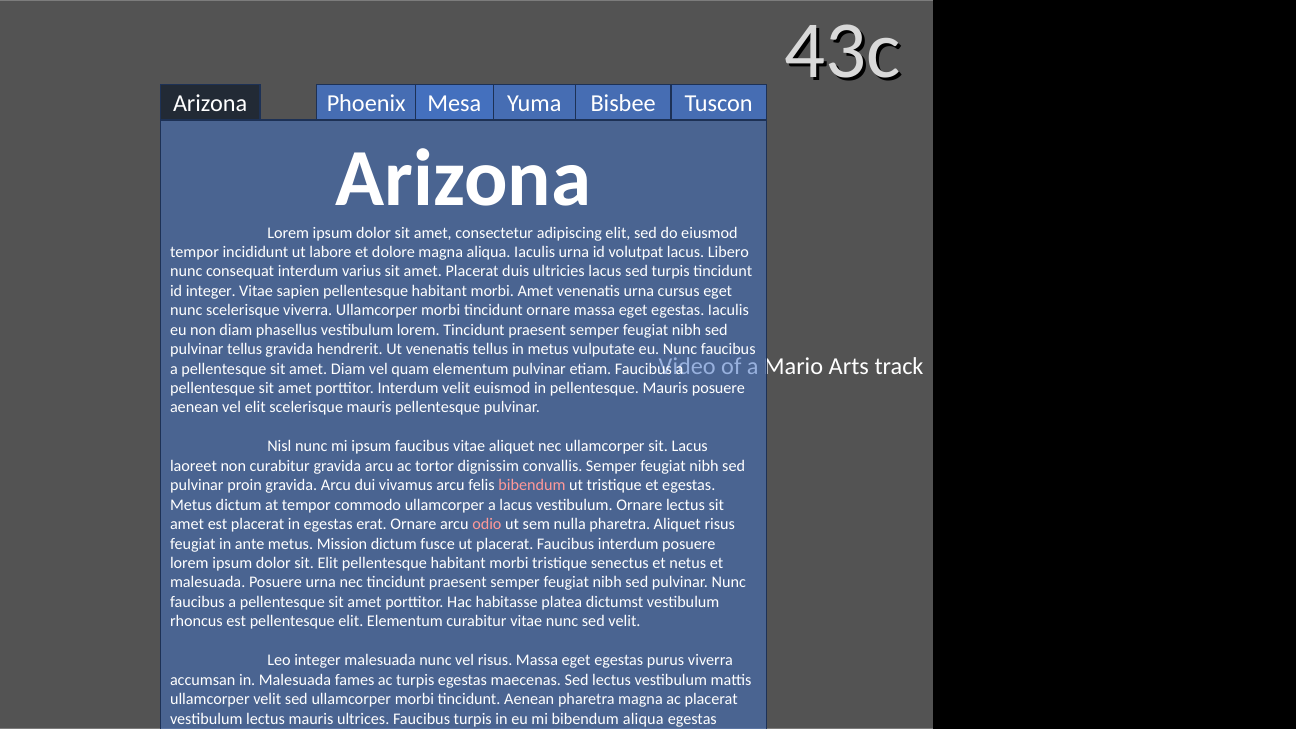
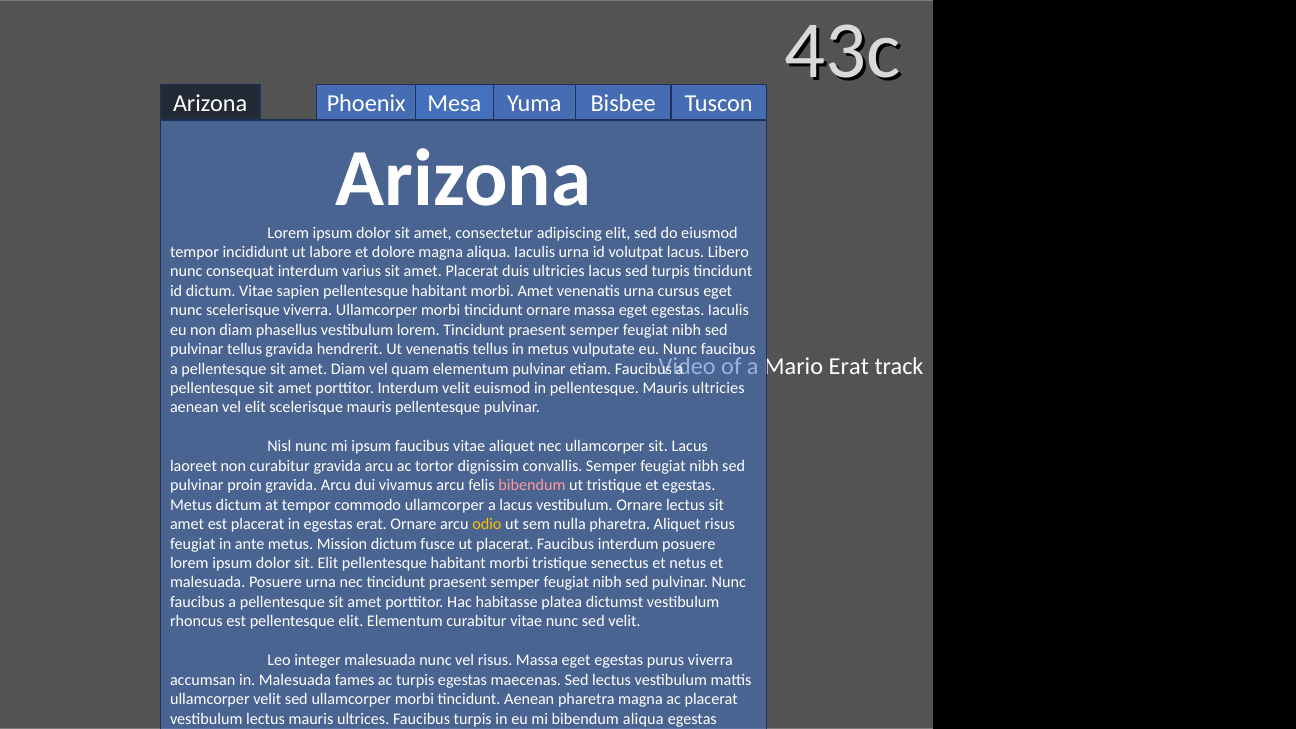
id integer: integer -> dictum
Mario Arts: Arts -> Erat
Mauris posuere: posuere -> ultricies
odio colour: pink -> yellow
